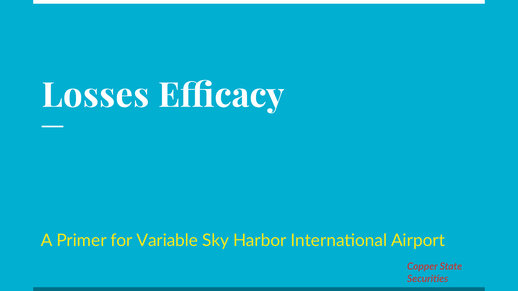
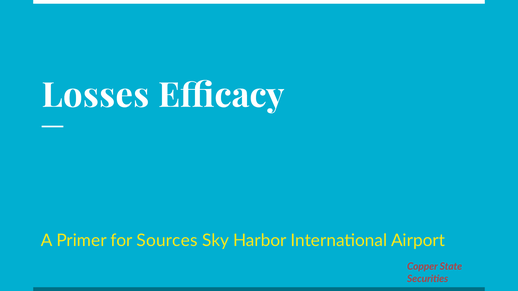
Variable: Variable -> Sources
